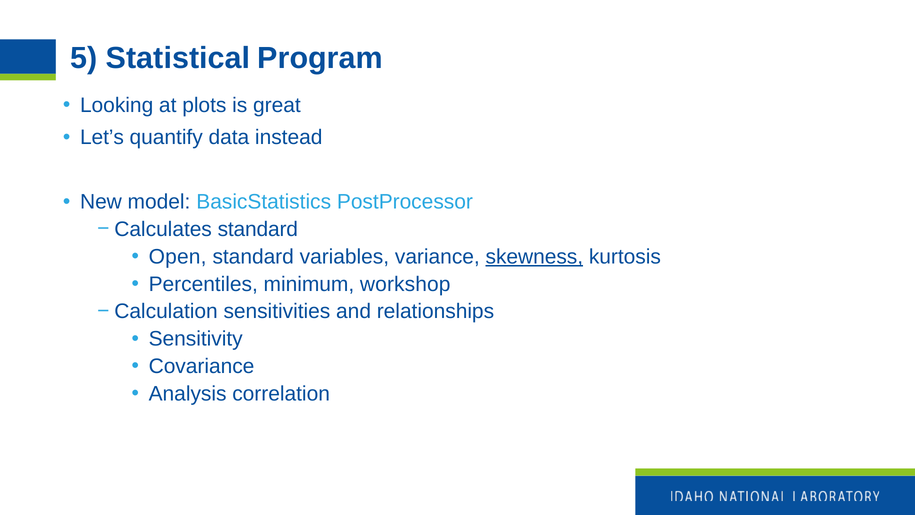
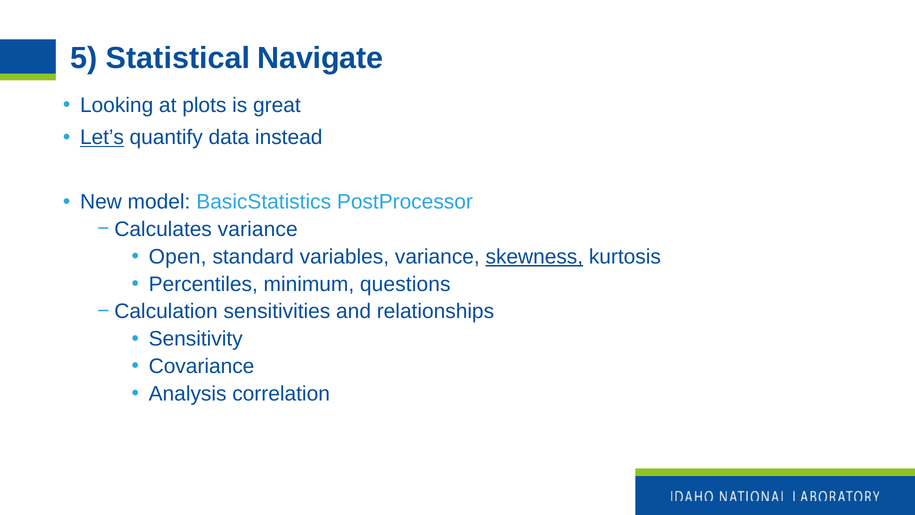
Program: Program -> Navigate
Let’s underline: none -> present
standard at (258, 229): standard -> variance
workshop: workshop -> questions
